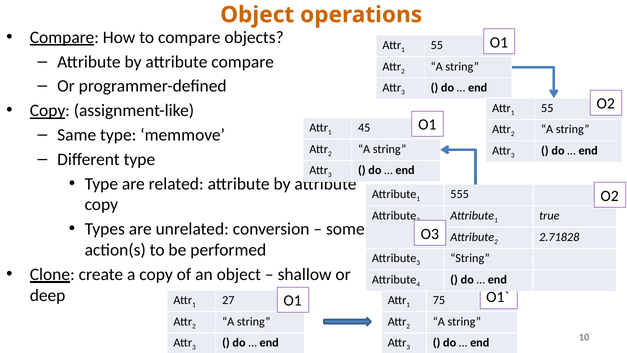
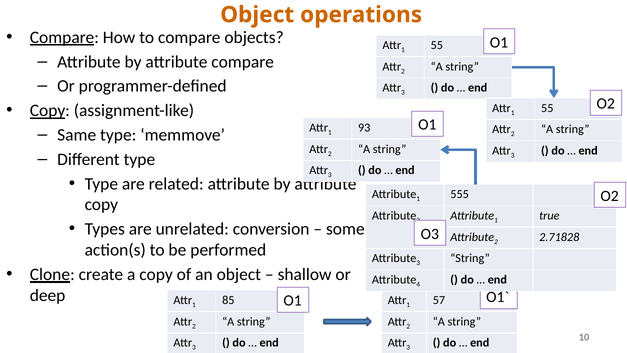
45: 45 -> 93
75: 75 -> 57
27: 27 -> 85
